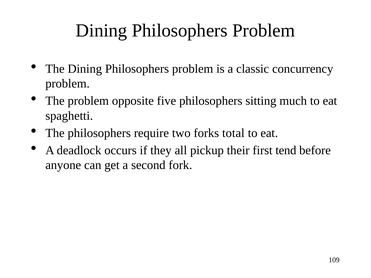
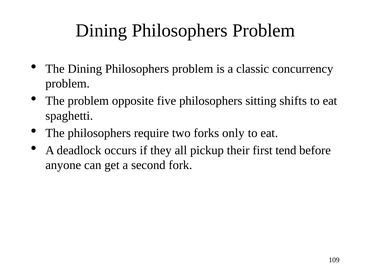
much: much -> shifts
total: total -> only
